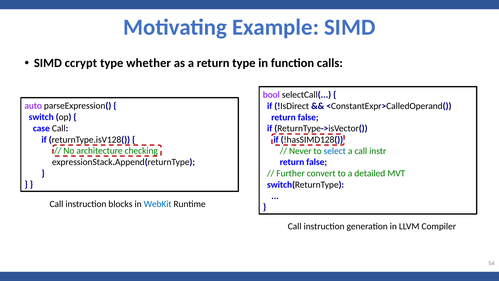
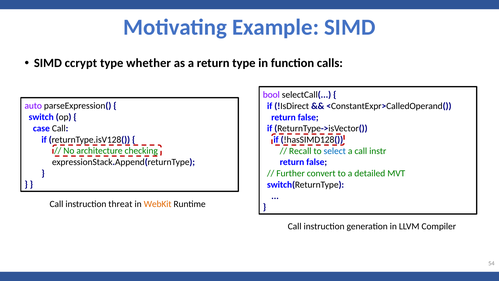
Never: Never -> Recall
blocks: blocks -> threat
WebKit colour: blue -> orange
